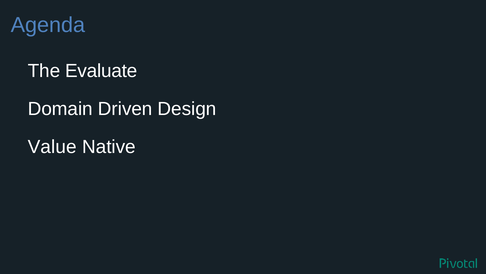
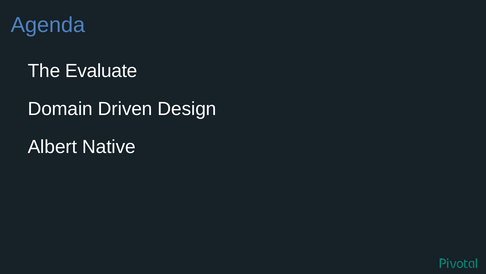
Value: Value -> Albert
